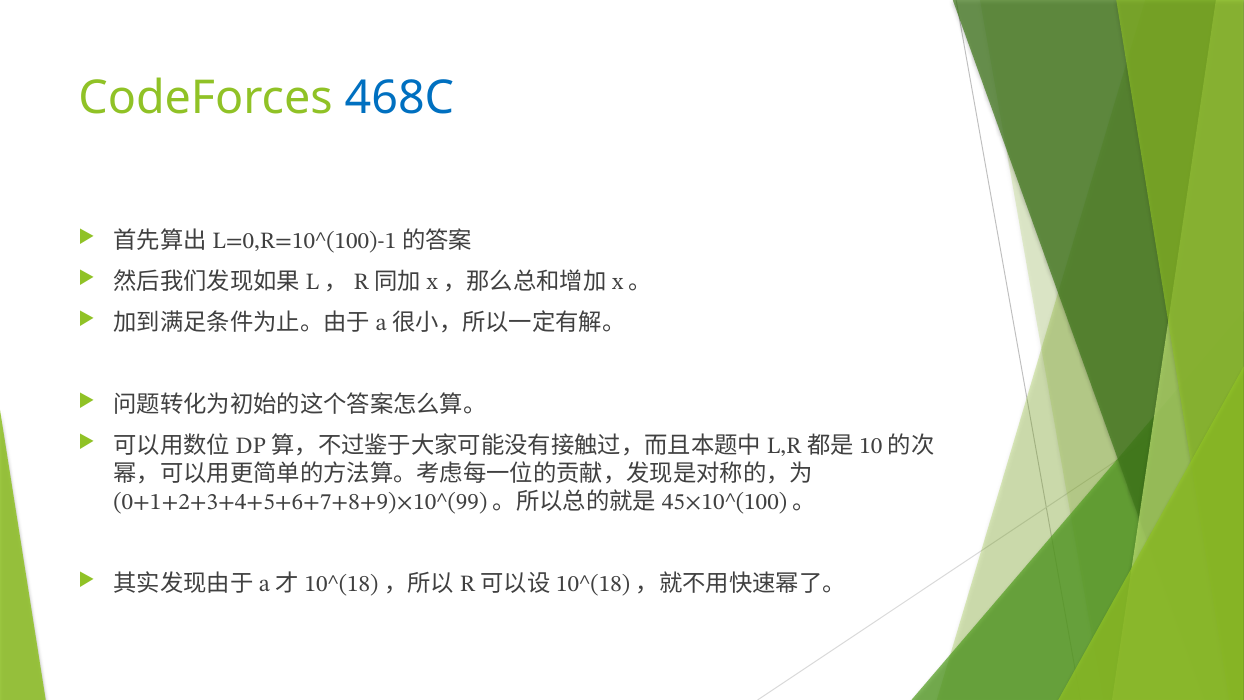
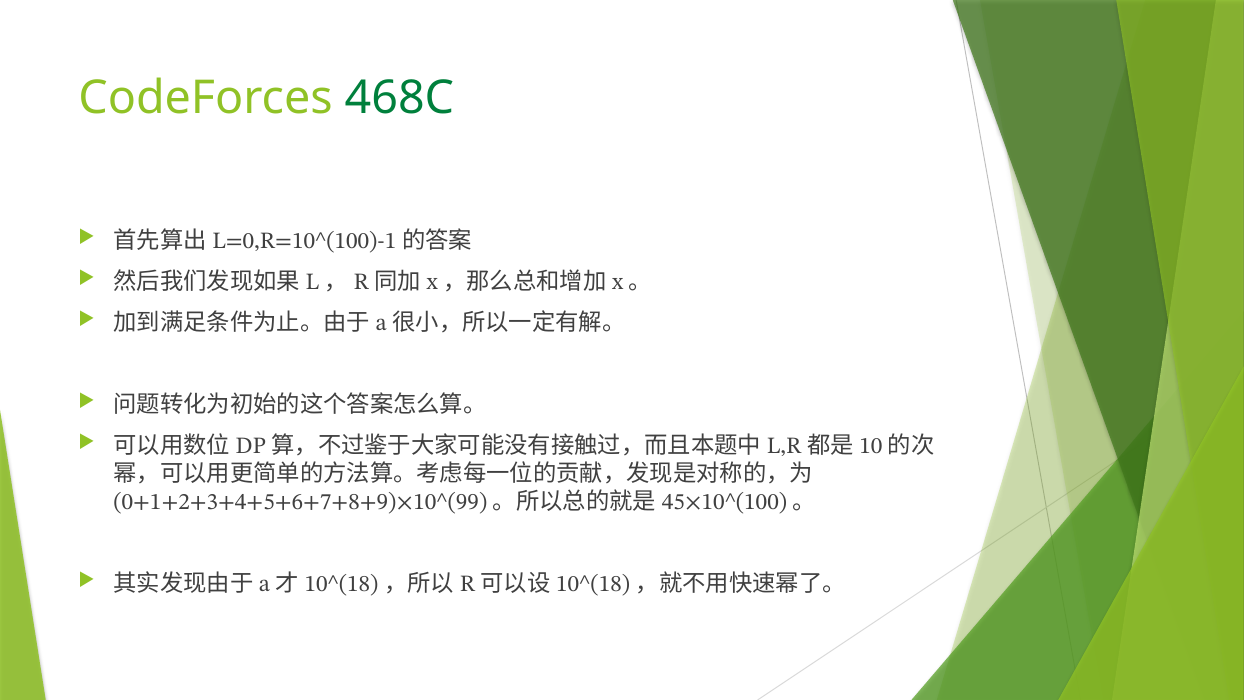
468C colour: blue -> green
